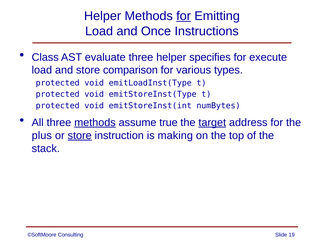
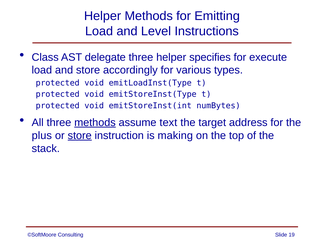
for at (184, 16) underline: present -> none
Once: Once -> Level
evaluate: evaluate -> delegate
comparison: comparison -> accordingly
true: true -> text
target underline: present -> none
